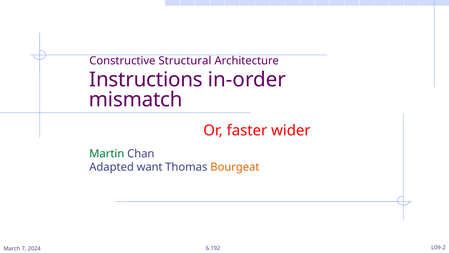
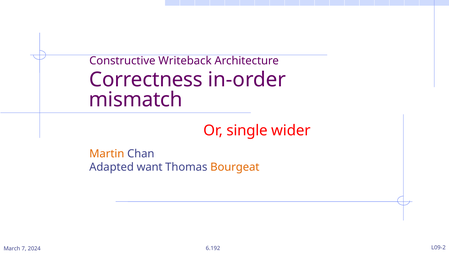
Structural: Structural -> Writeback
Instructions: Instructions -> Correctness
faster: faster -> single
Martin colour: green -> orange
